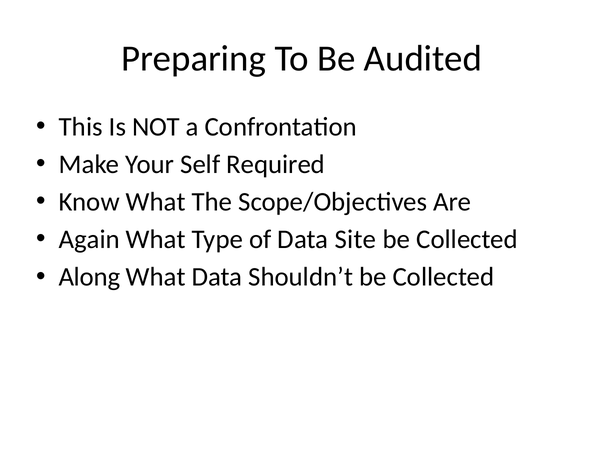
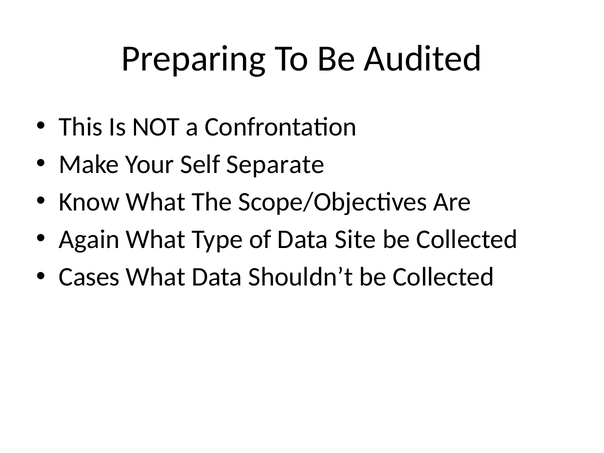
Required: Required -> Separate
Along: Along -> Cases
